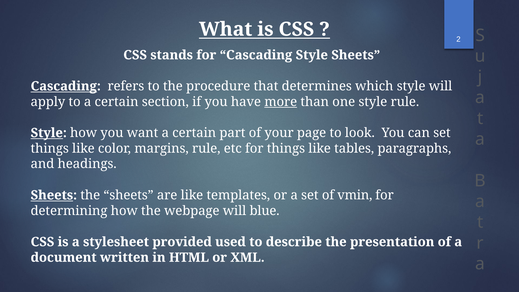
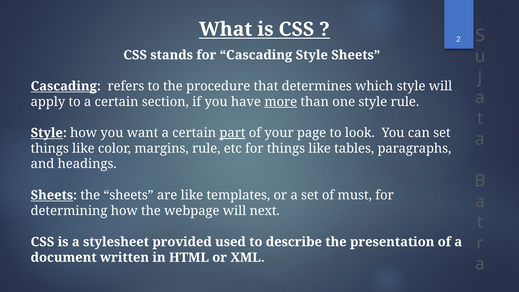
part underline: none -> present
vmin: vmin -> must
blue: blue -> next
